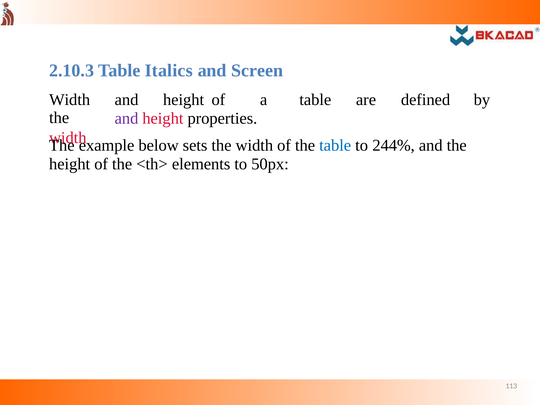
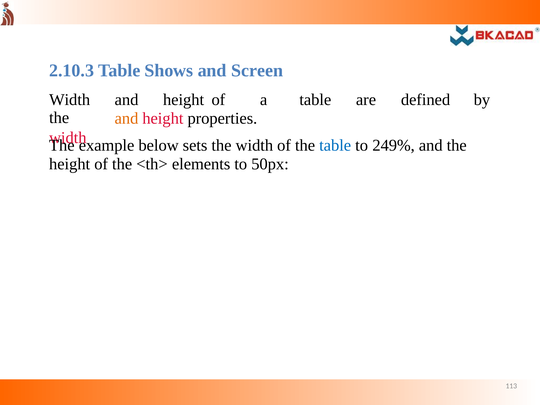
Italics: Italics -> Shows
and at (126, 118) colour: purple -> orange
244%: 244% -> 249%
